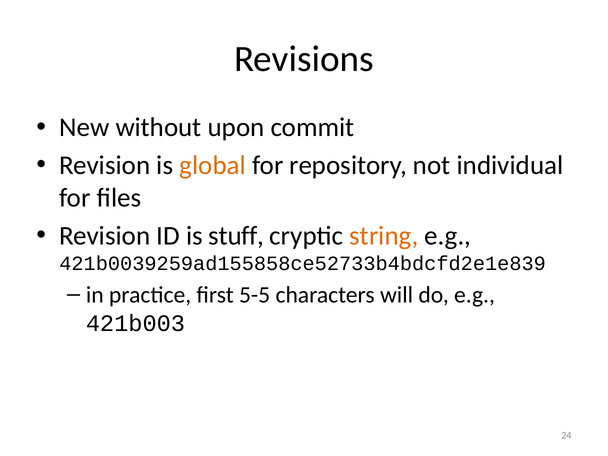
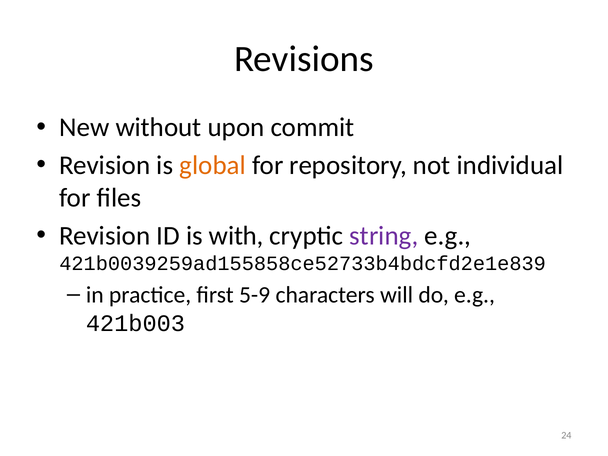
stuff: stuff -> with
string colour: orange -> purple
5-5: 5-5 -> 5-9
